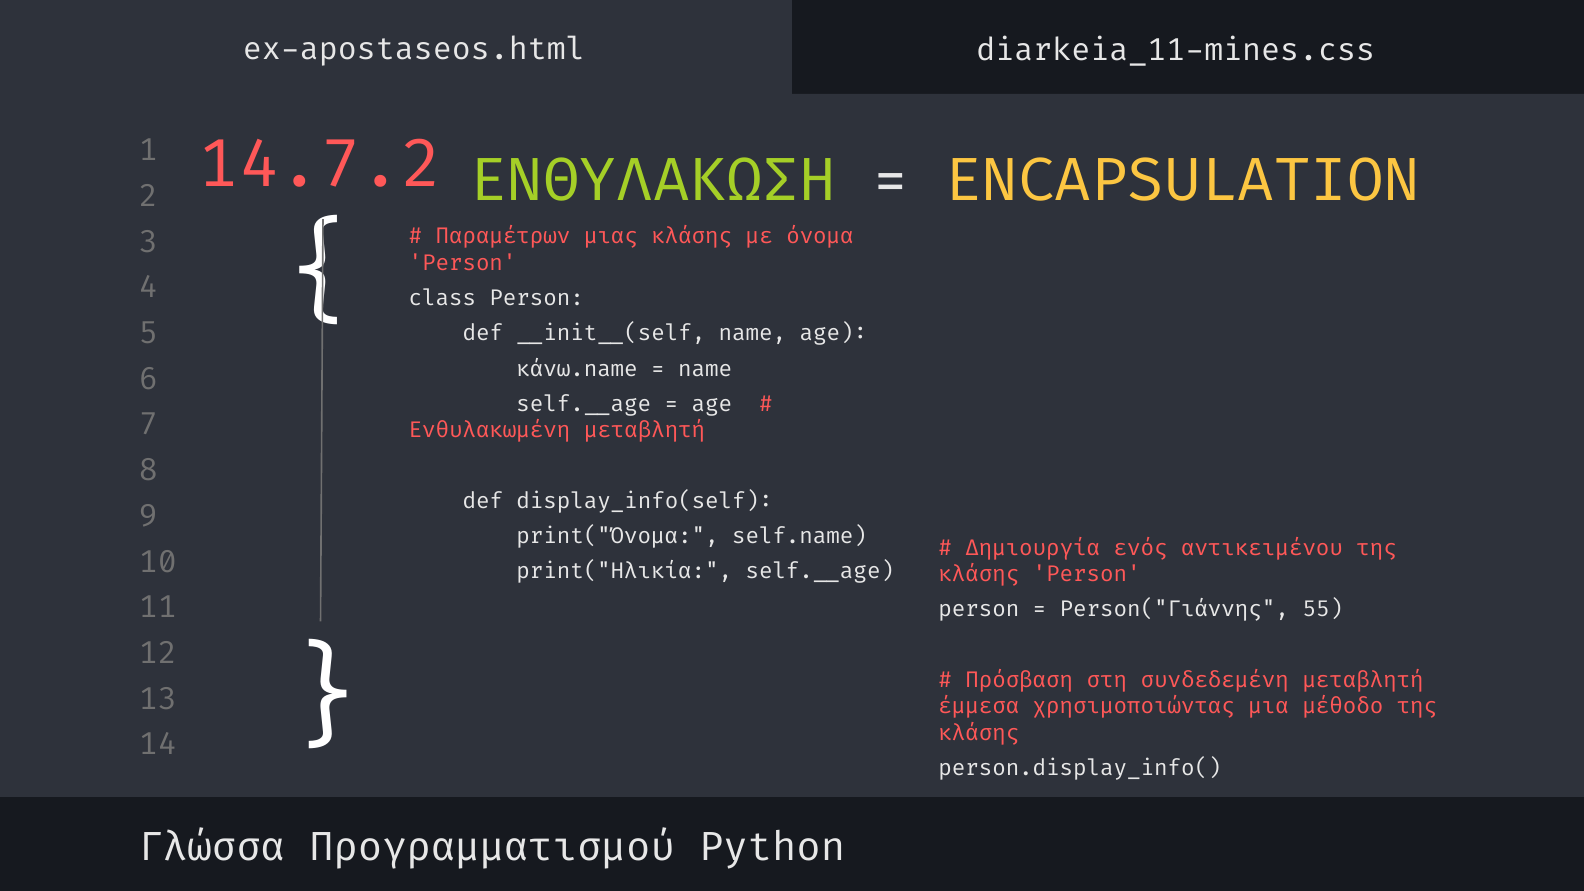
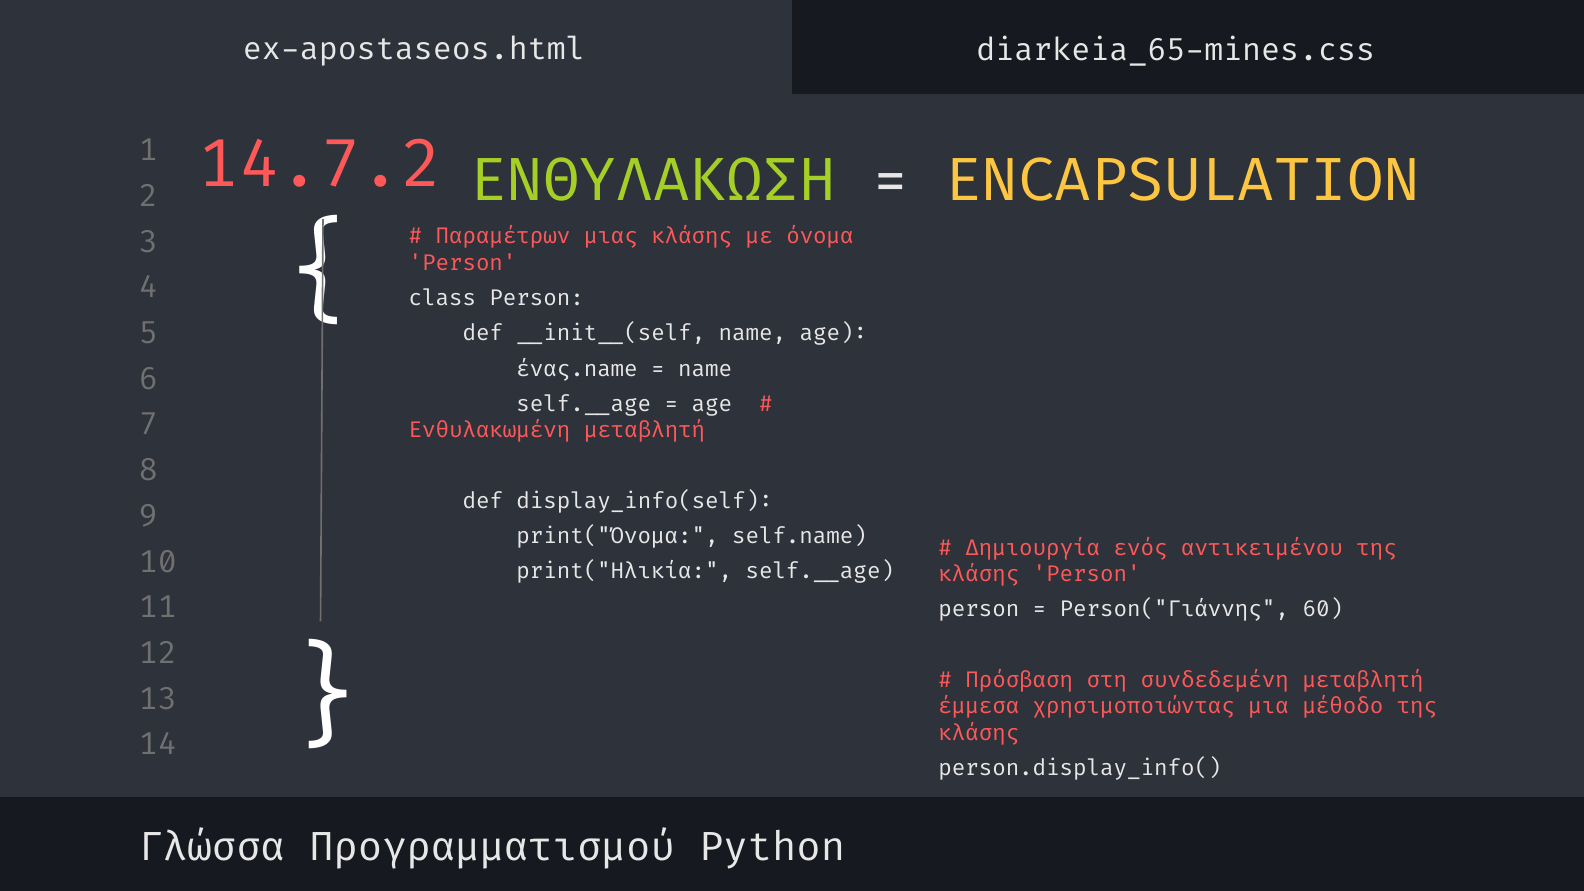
diarkeia_11-mines.css: diarkeia_11-mines.css -> diarkeia_65-mines.css
κάνω.name: κάνω.name -> ένας.name
55: 55 -> 60
